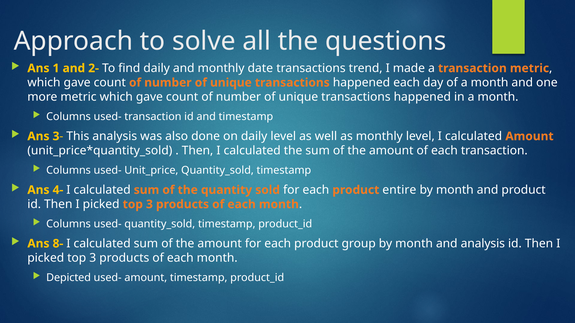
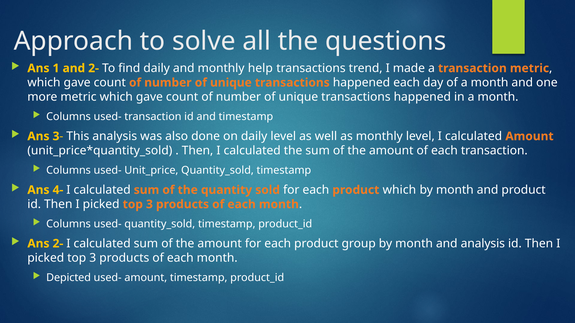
date: date -> help
product entire: entire -> which
Ans 8-: 8- -> 2-
